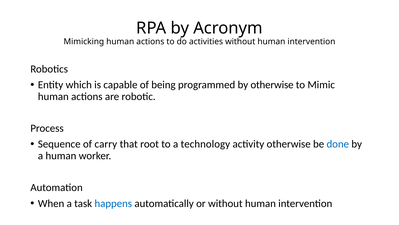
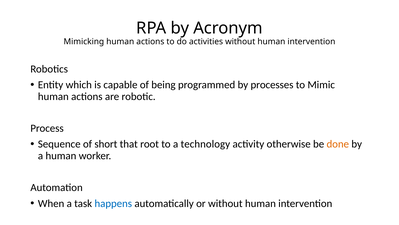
by otherwise: otherwise -> processes
carry: carry -> short
done colour: blue -> orange
